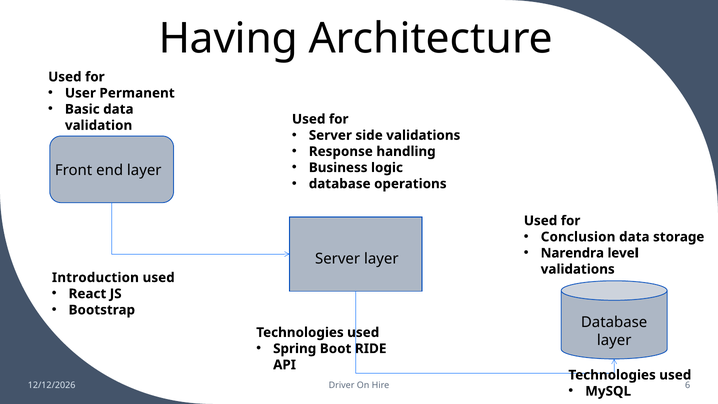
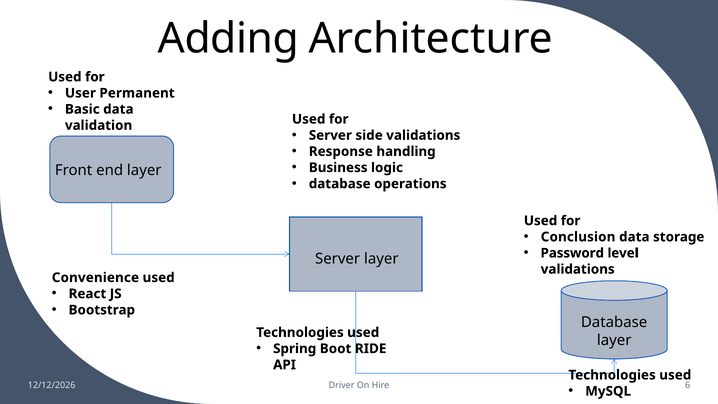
Having: Having -> Adding
Narendra: Narendra -> Password
Introduction: Introduction -> Convenience
